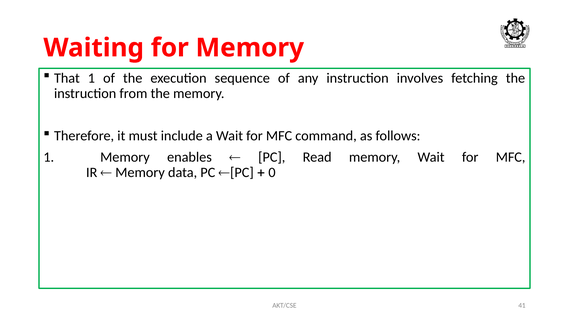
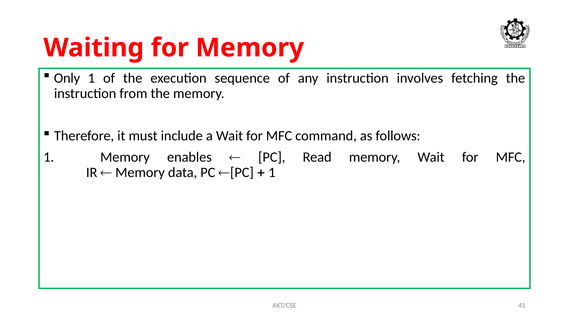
That: That -> Only
0 at (272, 173): 0 -> 1
